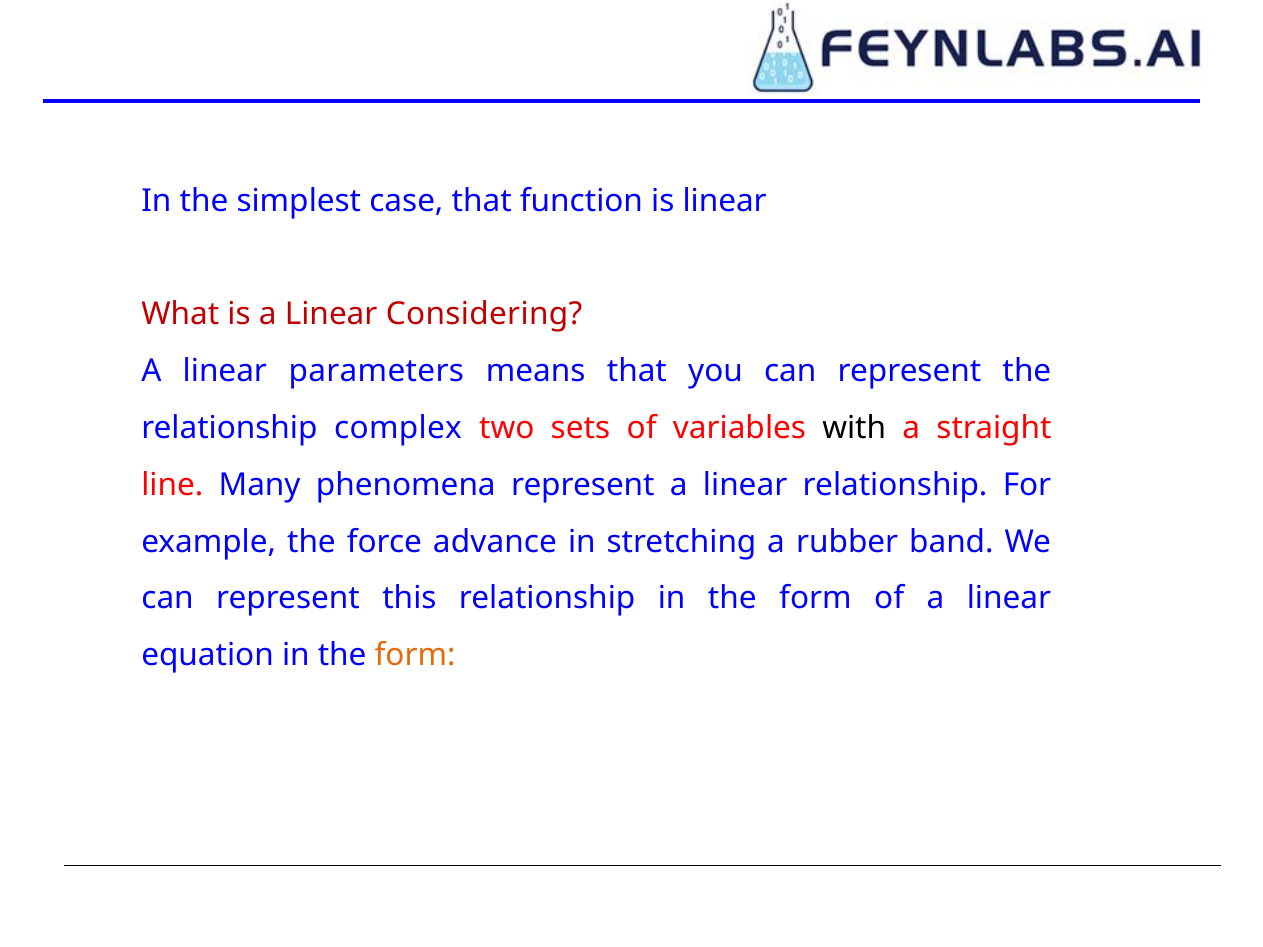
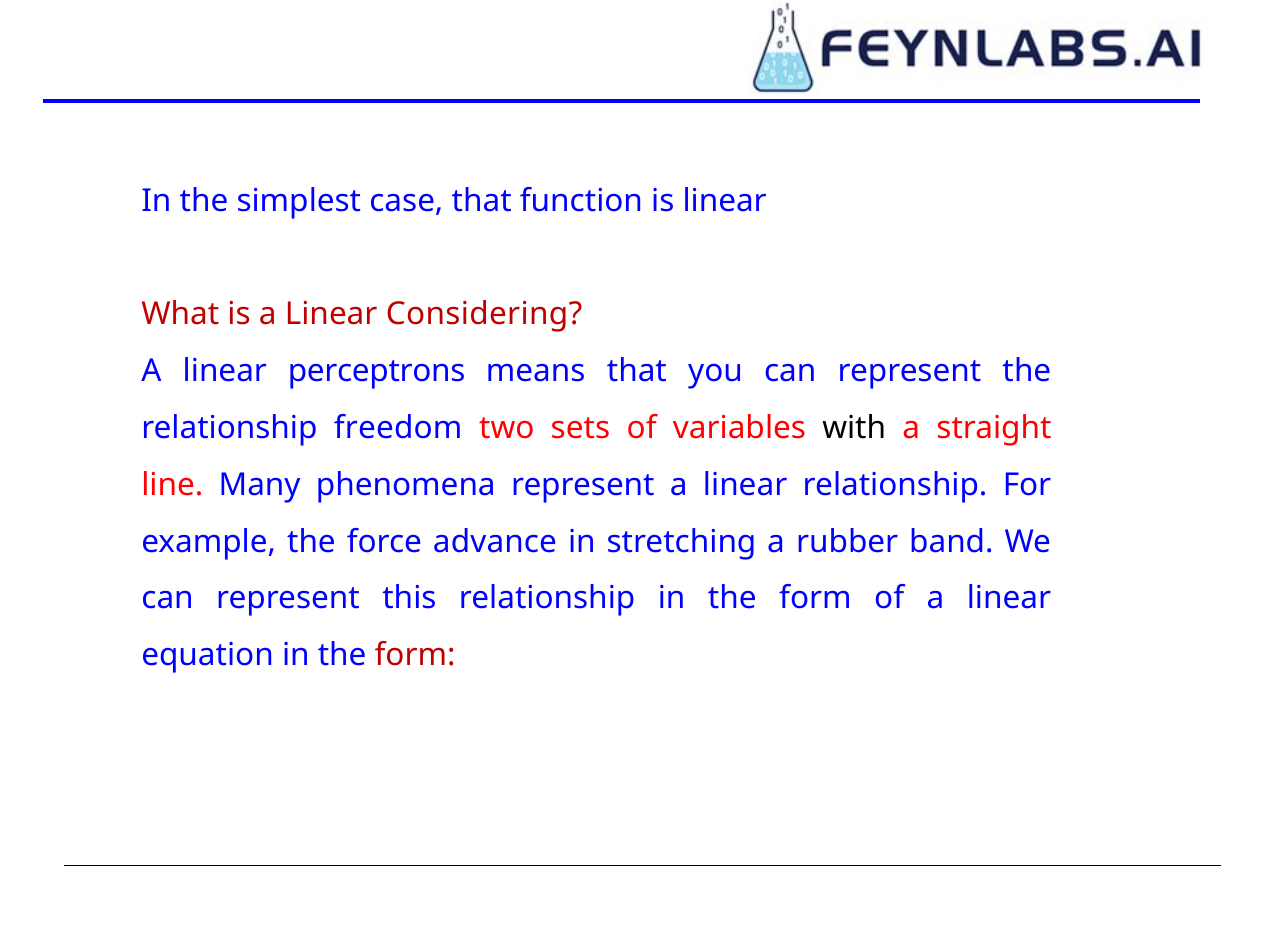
parameters: parameters -> perceptrons
complex: complex -> freedom
form at (415, 656) colour: orange -> red
